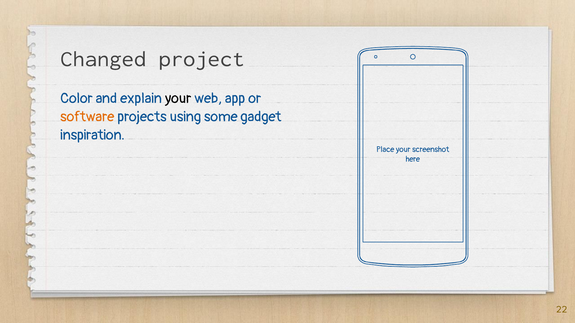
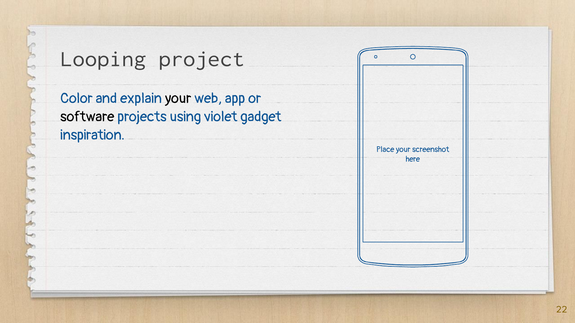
Changed: Changed -> Looping
software colour: orange -> black
some: some -> violet
